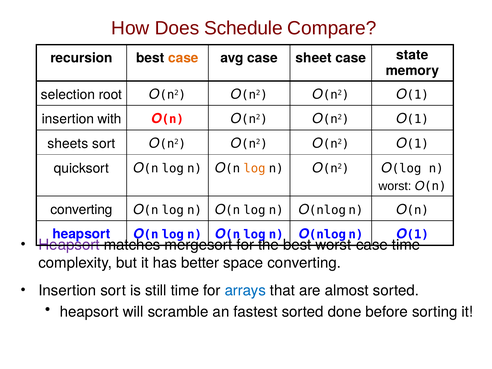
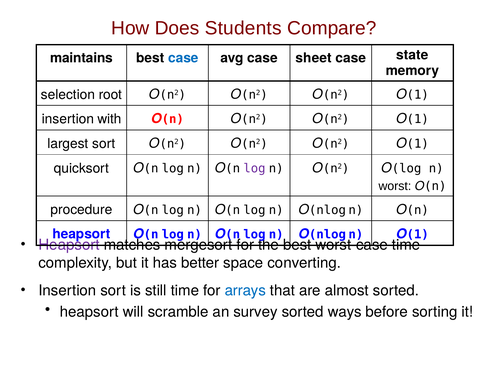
Schedule: Schedule -> Students
recursion: recursion -> maintains
case at (183, 58) colour: orange -> blue
sheets: sheets -> largest
log at (254, 168) colour: orange -> purple
converting at (82, 210): converting -> procedure
fastest: fastest -> survey
done: done -> ways
